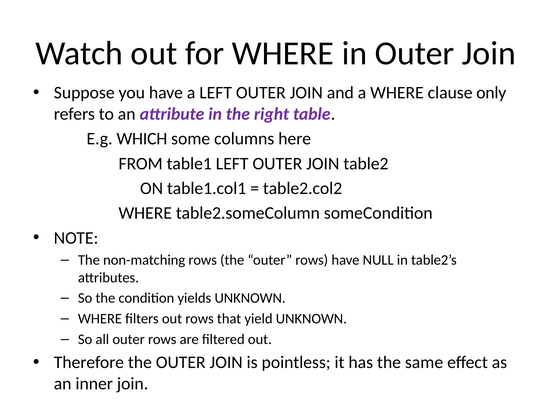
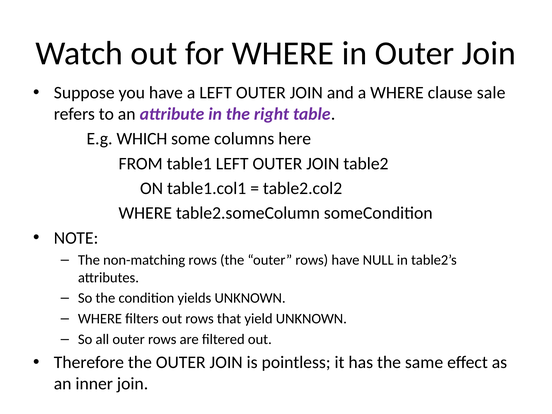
only: only -> sale
